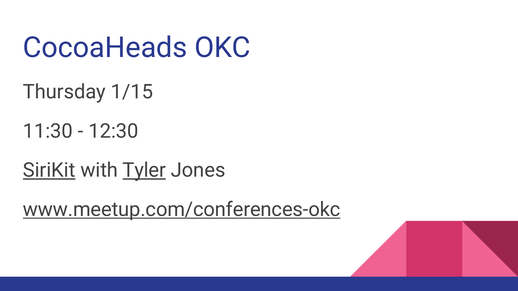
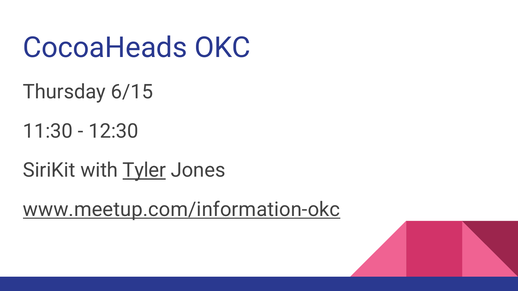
1/15: 1/15 -> 6/15
SiriKit underline: present -> none
www.meetup.com/conferences-okc: www.meetup.com/conferences-okc -> www.meetup.com/information-okc
